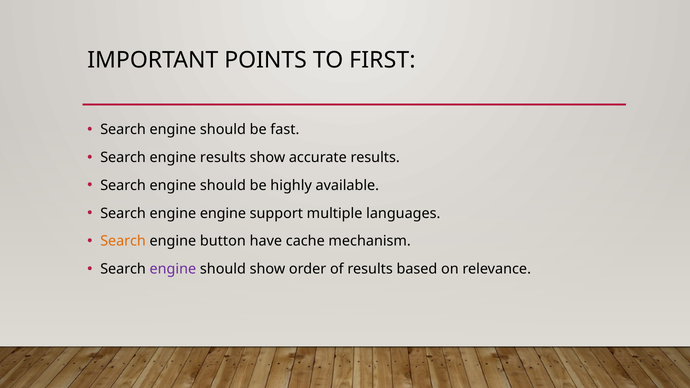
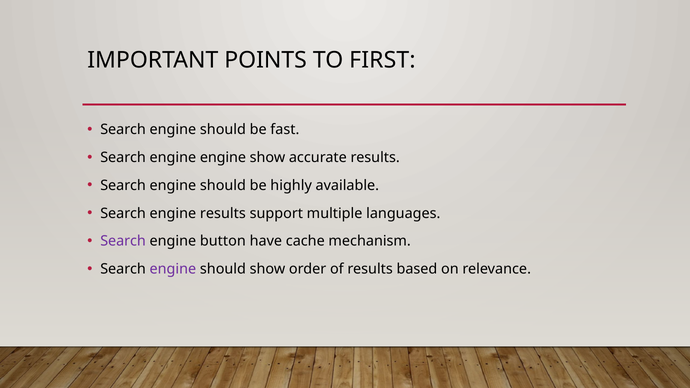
engine results: results -> engine
engine engine: engine -> results
Search at (123, 241) colour: orange -> purple
